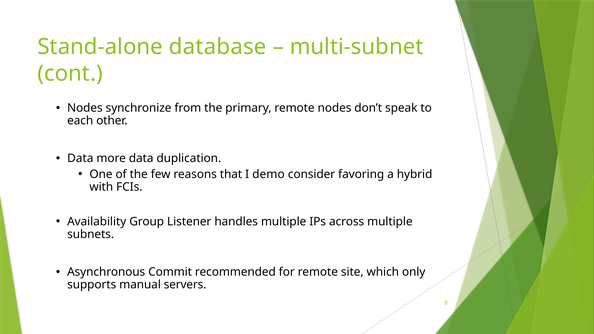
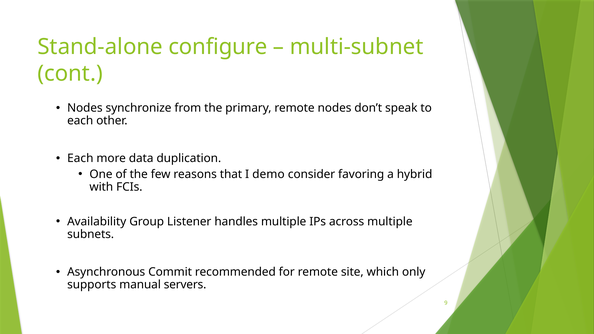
database: database -> configure
Data at (80, 158): Data -> Each
